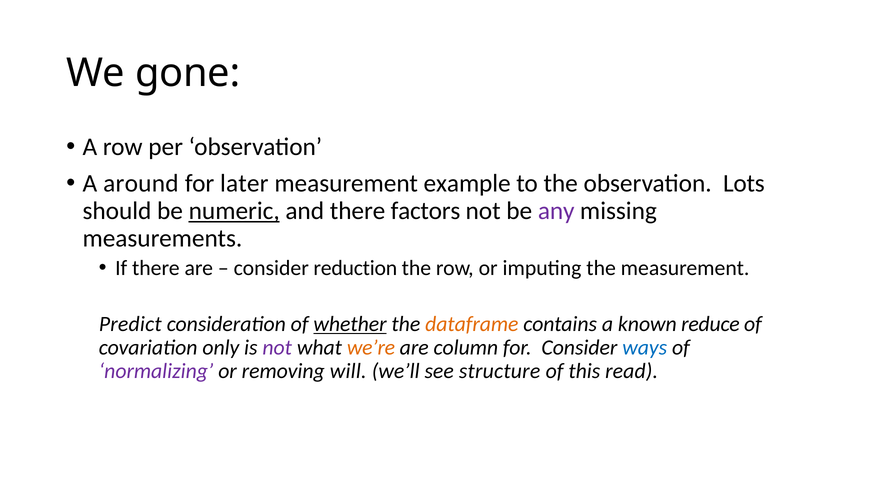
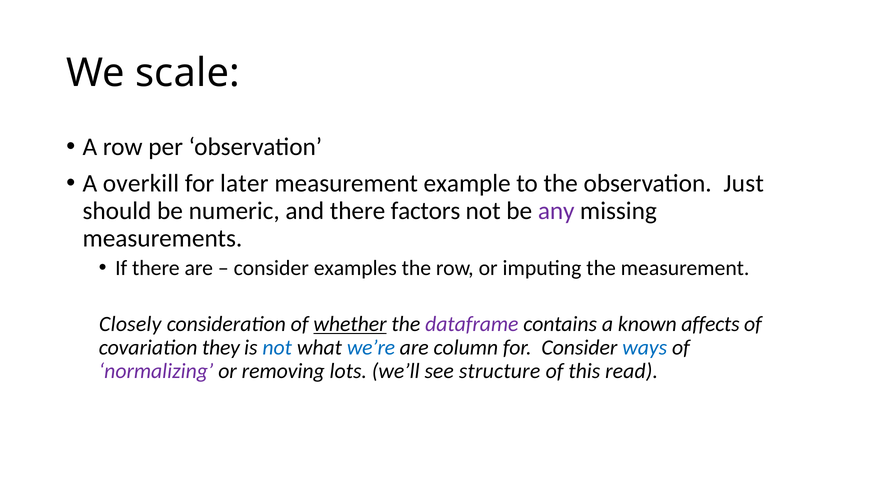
gone: gone -> scale
around: around -> overkill
Lots: Lots -> Just
numeric underline: present -> none
reduction: reduction -> examples
Predict: Predict -> Closely
dataframe colour: orange -> purple
reduce: reduce -> affects
only: only -> they
not at (277, 347) colour: purple -> blue
we’re colour: orange -> blue
will: will -> lots
